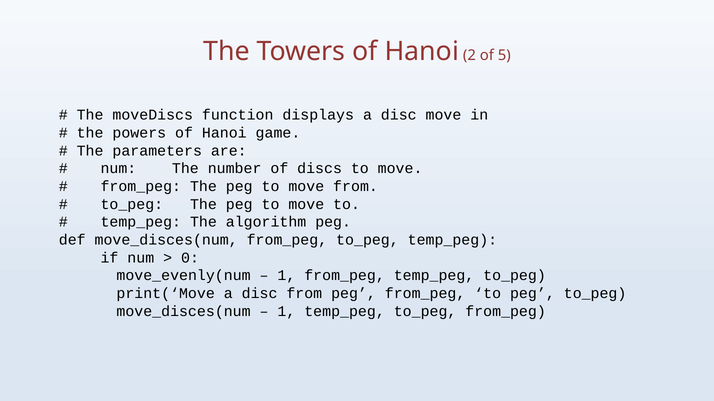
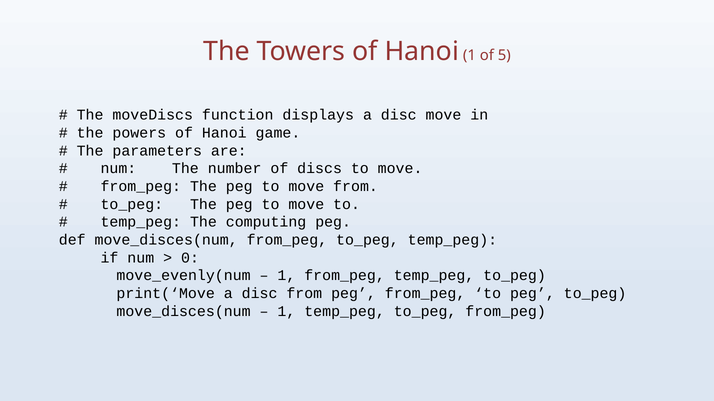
Hanoi 2: 2 -> 1
algorithm: algorithm -> computing
